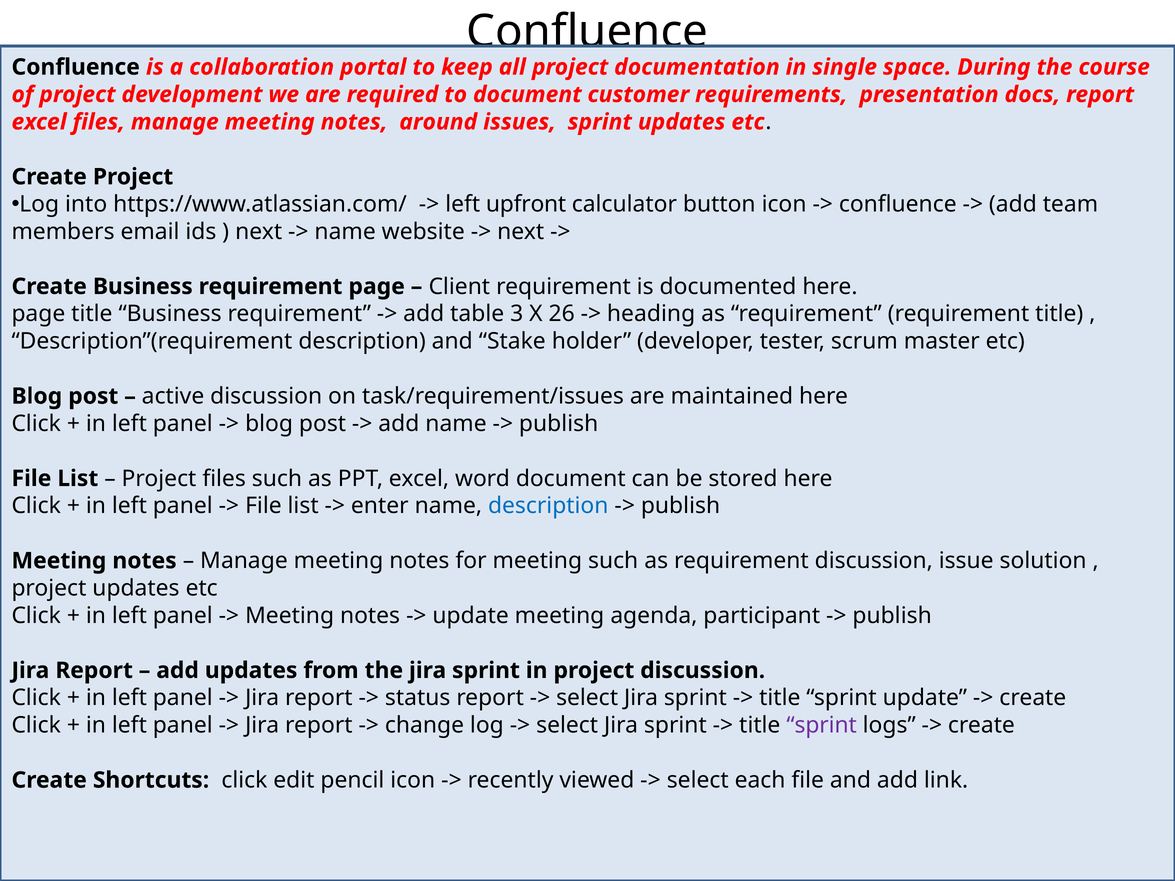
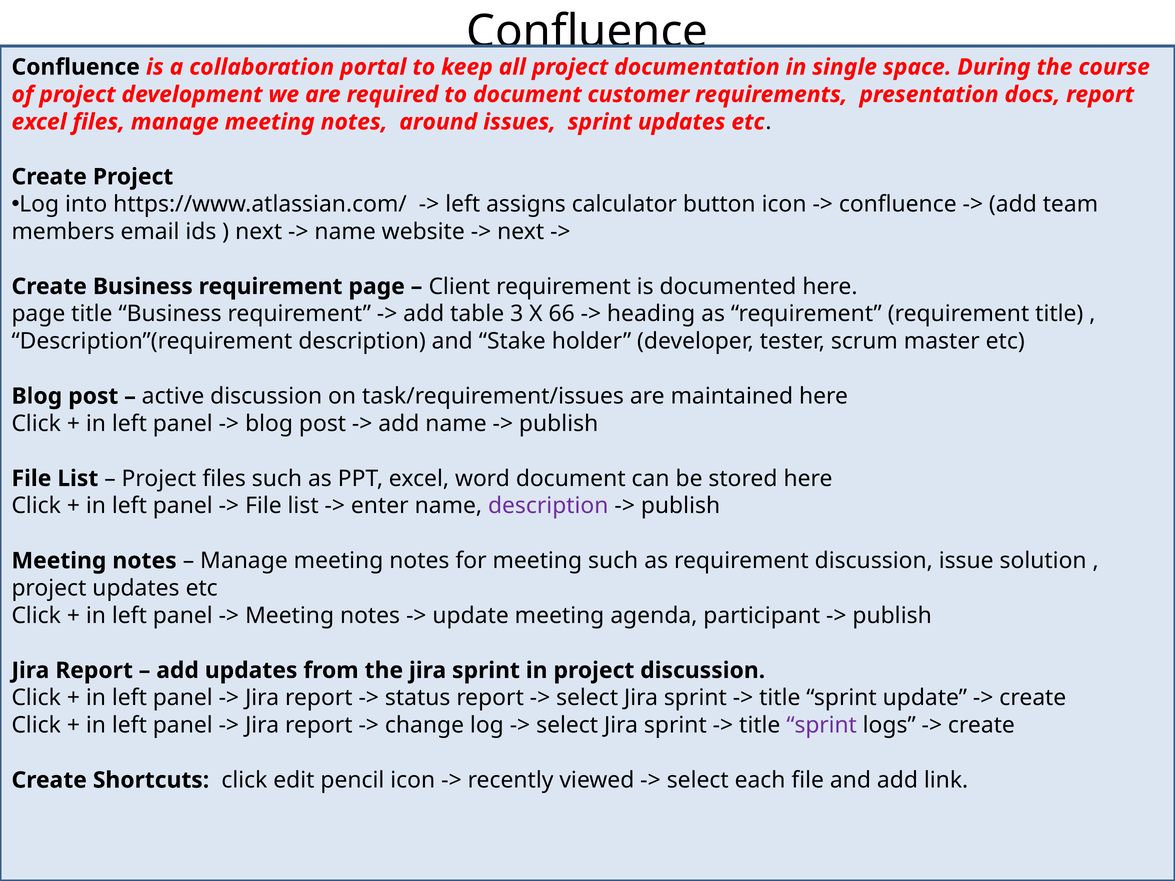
upfront: upfront -> assigns
26: 26 -> 66
description at (548, 506) colour: blue -> purple
